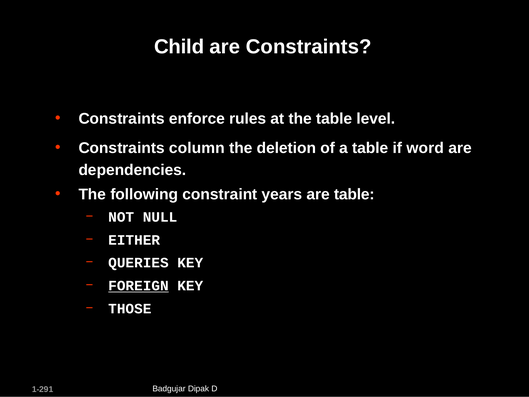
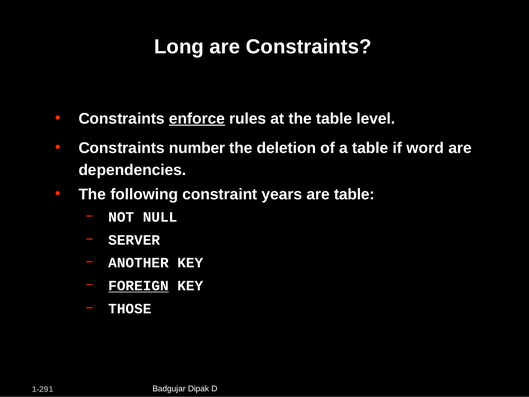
Child: Child -> Long
enforce underline: none -> present
column: column -> number
EITHER: EITHER -> SERVER
QUERIES: QUERIES -> ANOTHER
